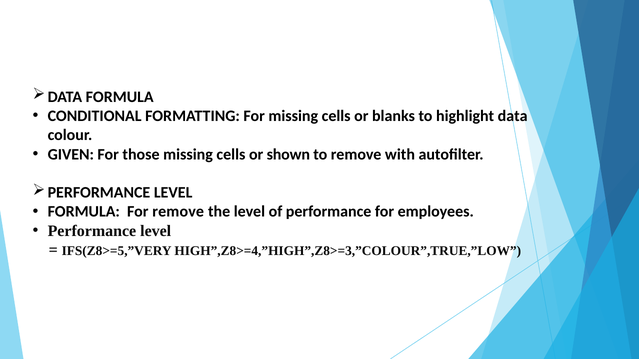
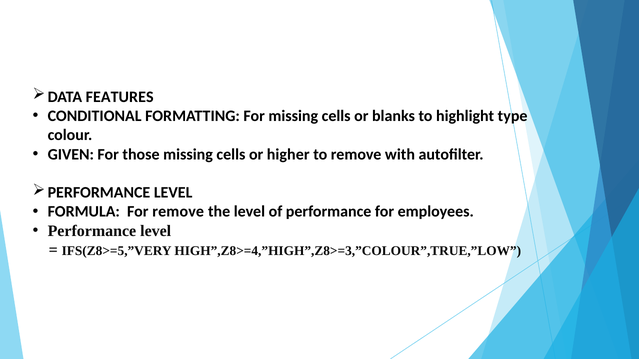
DATA FORMULA: FORMULA -> FEATURES
highlight data: data -> type
shown: shown -> higher
